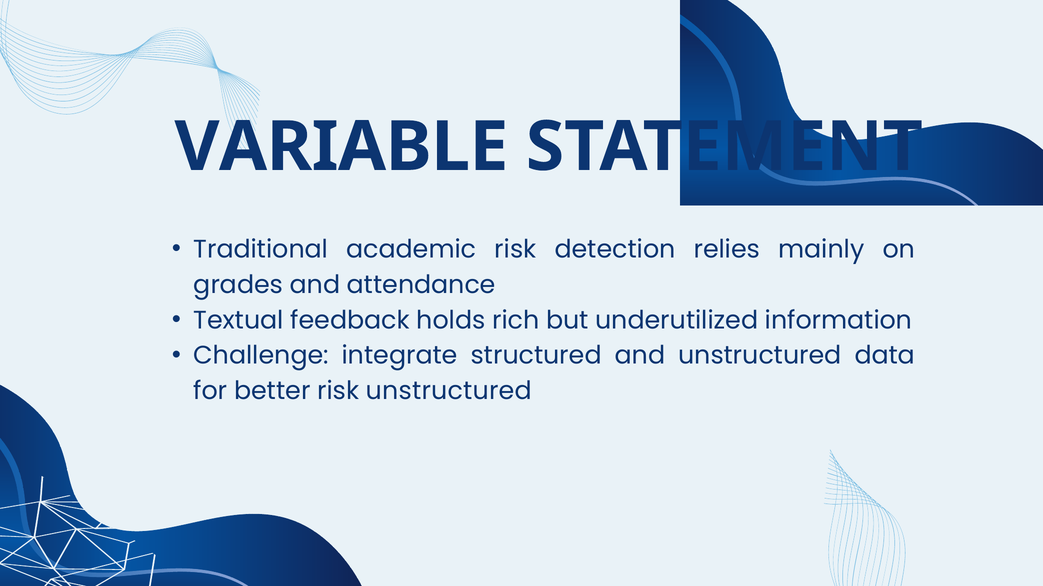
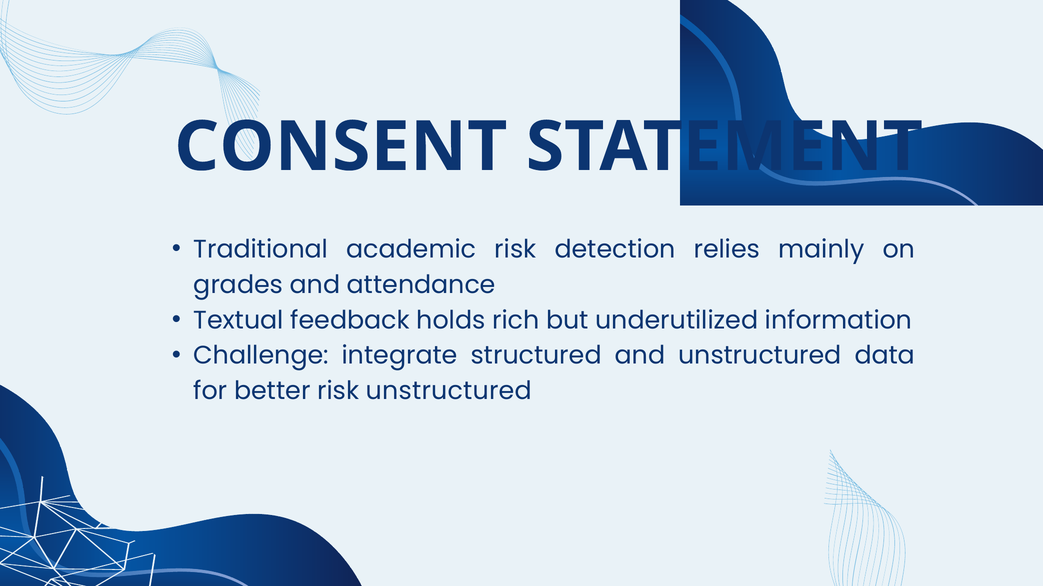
VARIABLE: VARIABLE -> CONSENT
